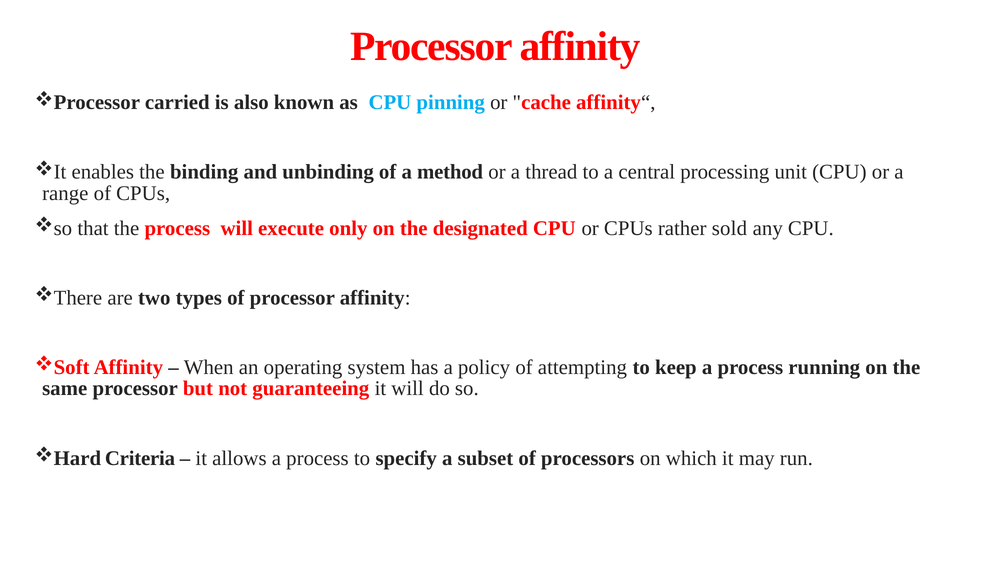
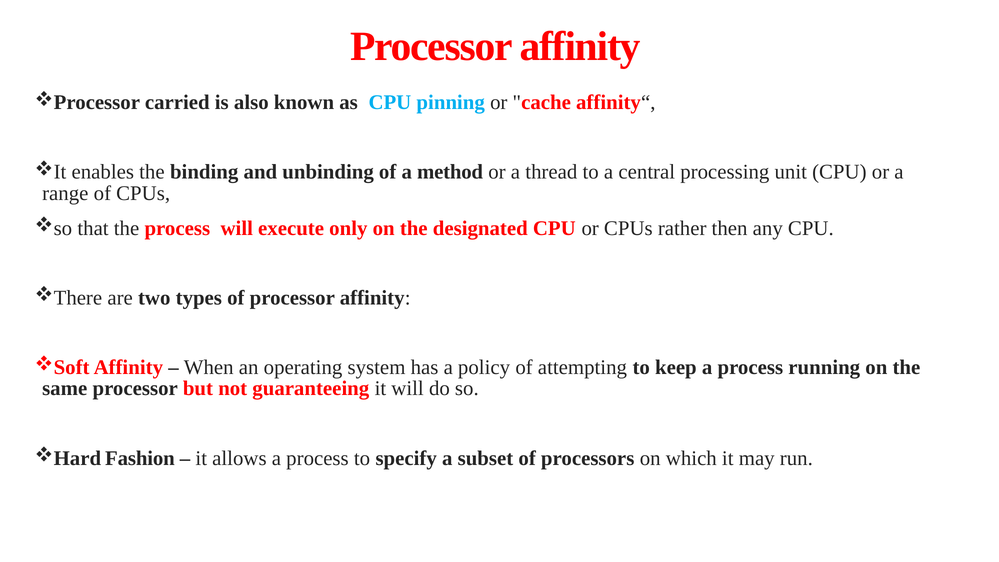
sold: sold -> then
Criteria: Criteria -> Fashion
